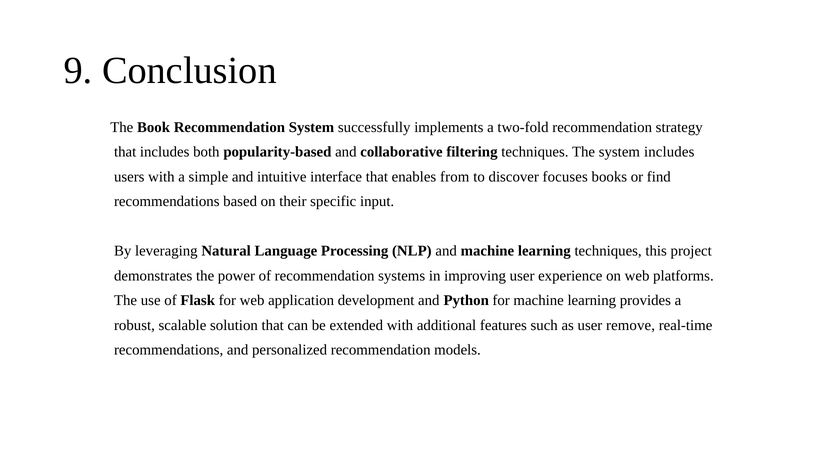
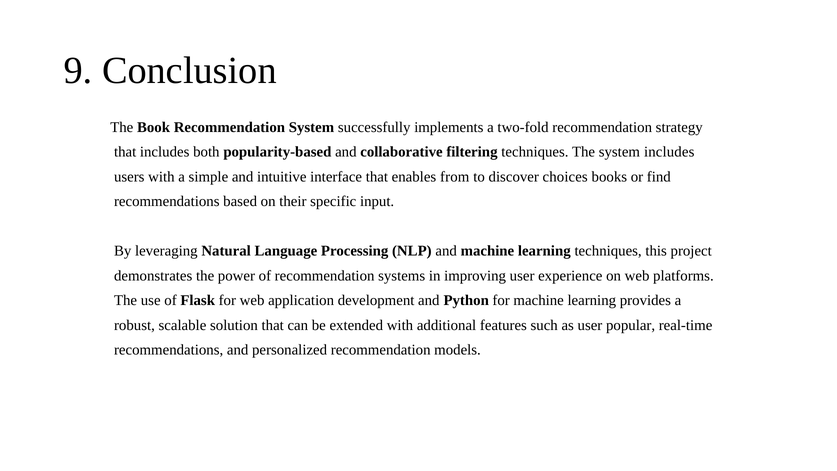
focuses: focuses -> choices
remove: remove -> popular
